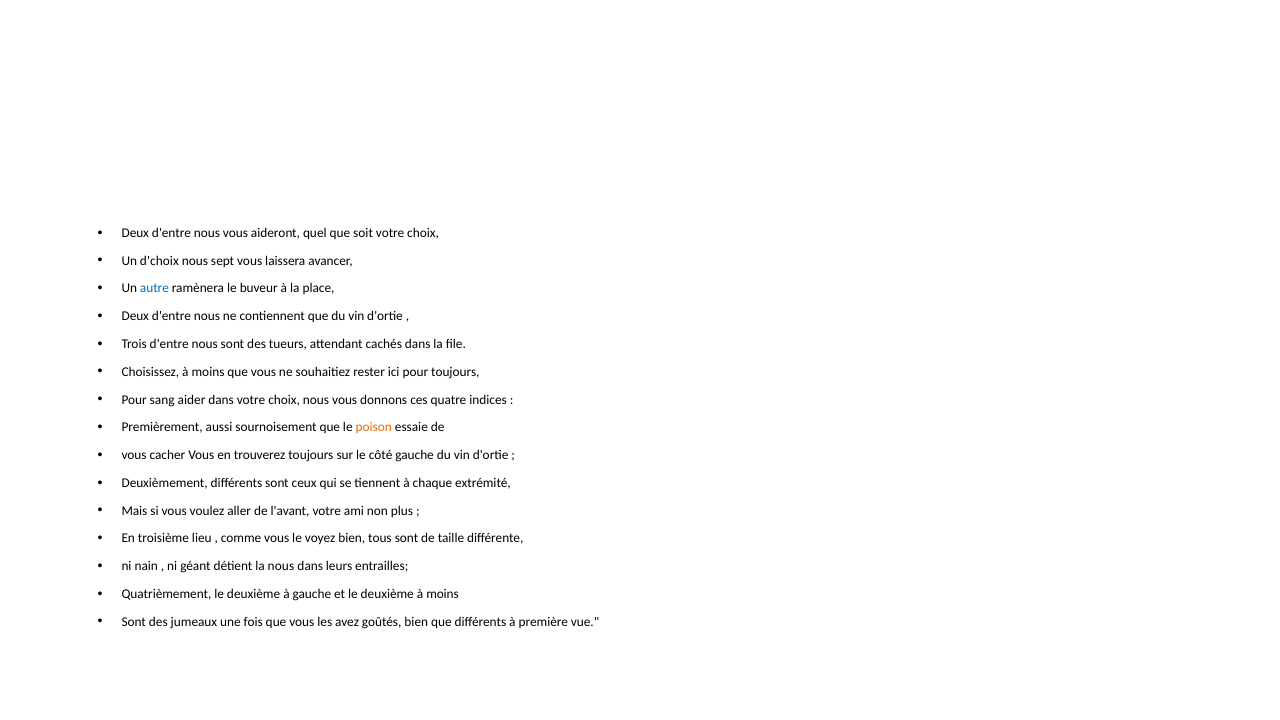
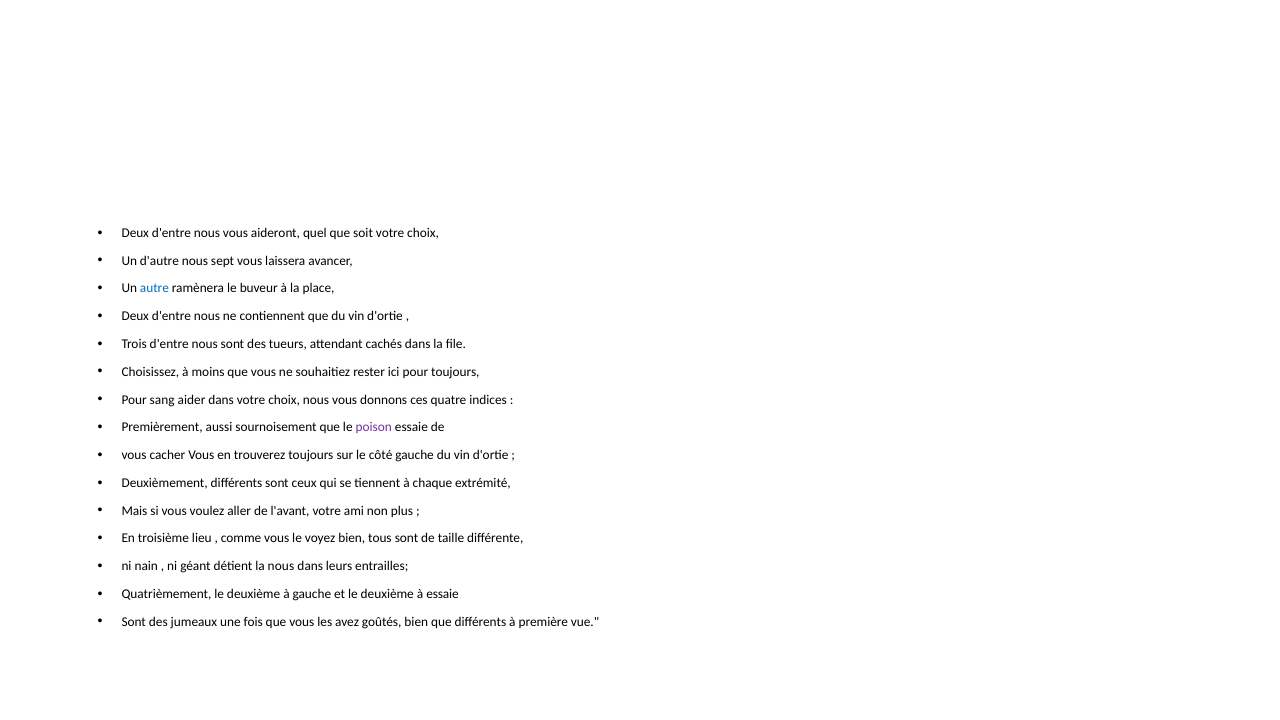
d'choix: d'choix -> d'autre
poison colour: orange -> purple
deuxième à moins: moins -> essaie
